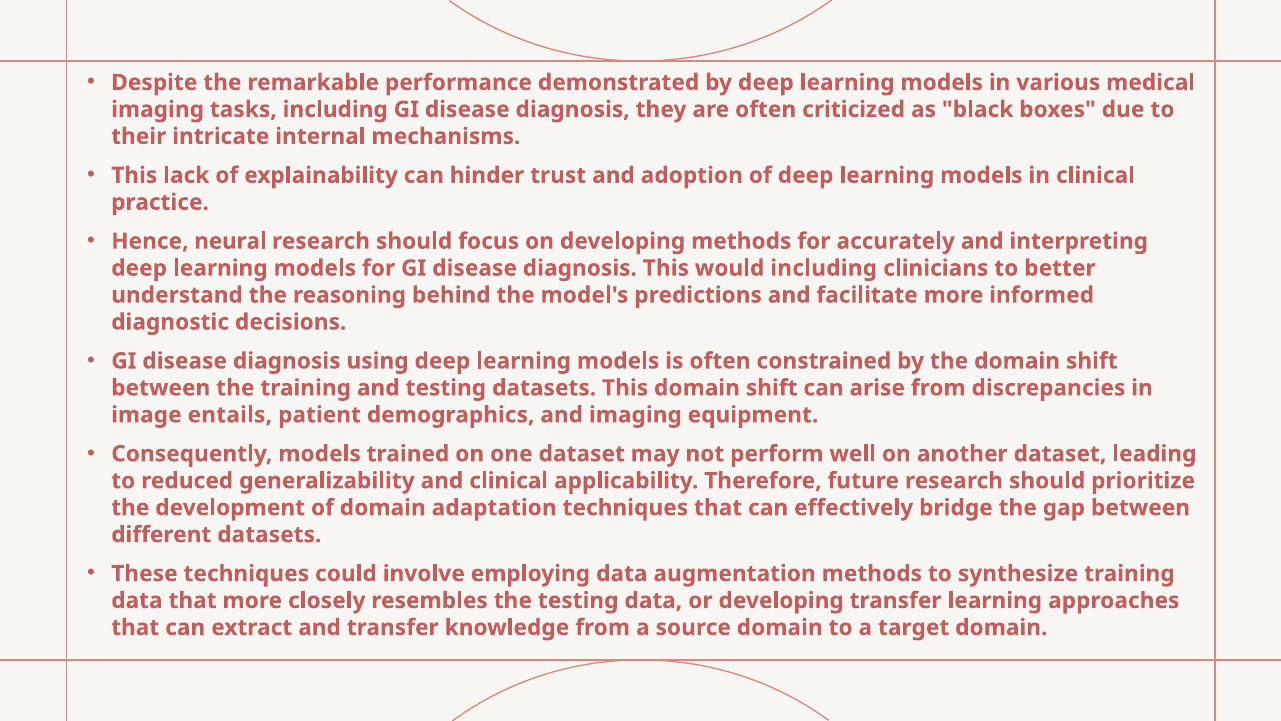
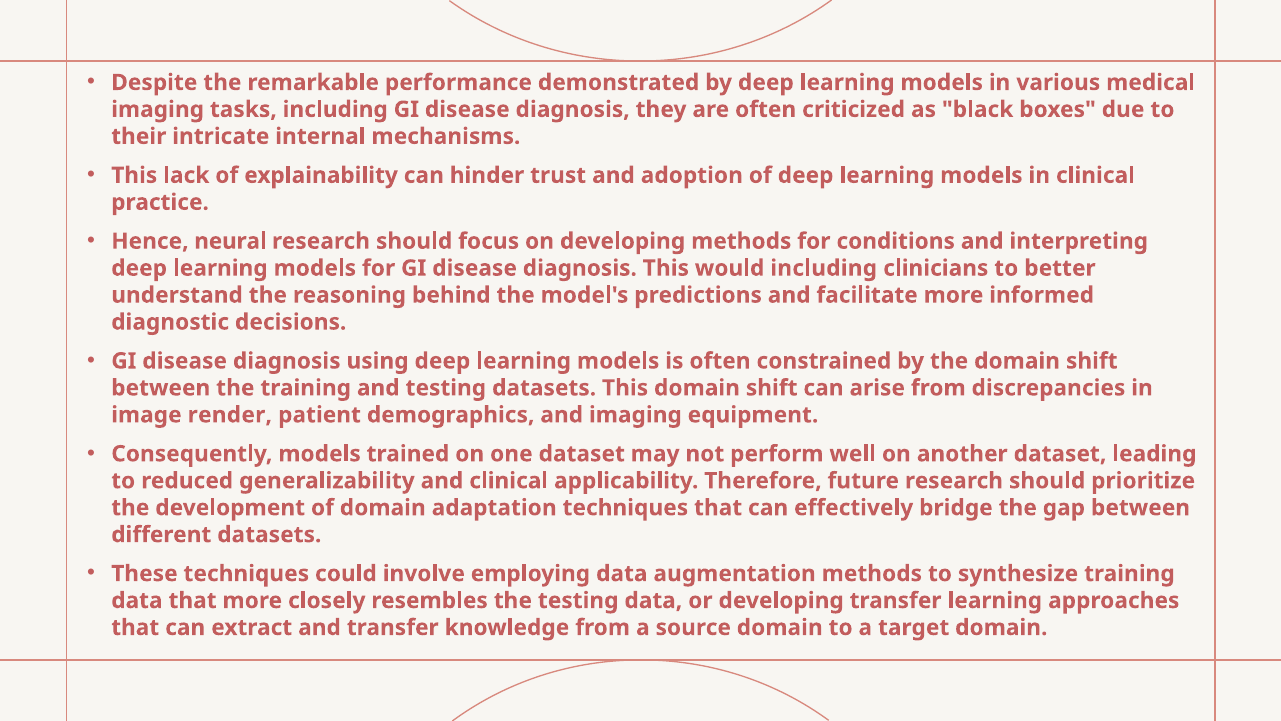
accurately: accurately -> conditions
entails: entails -> render
